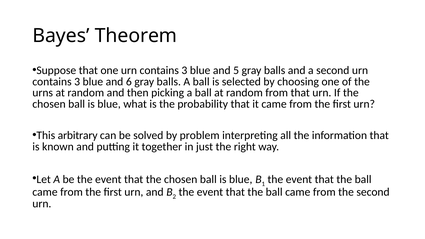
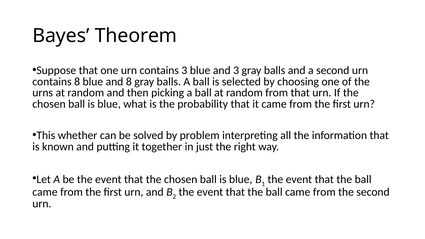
and 5: 5 -> 3
3 at (77, 82): 3 -> 8
and 6: 6 -> 8
arbitrary: arbitrary -> whether
